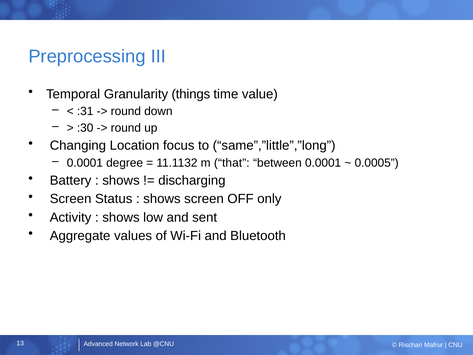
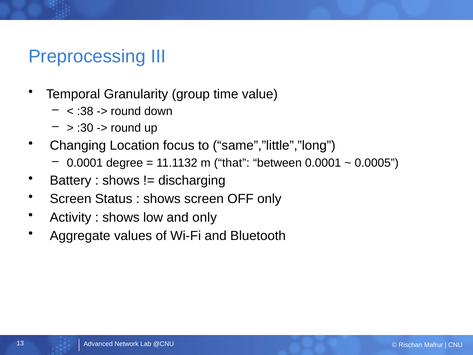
things: things -> group
:31: :31 -> :38
and sent: sent -> only
